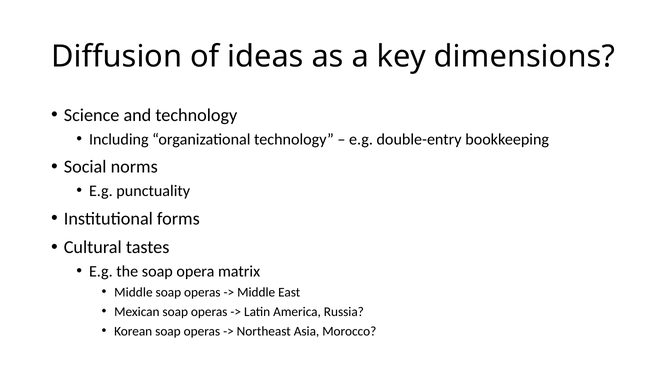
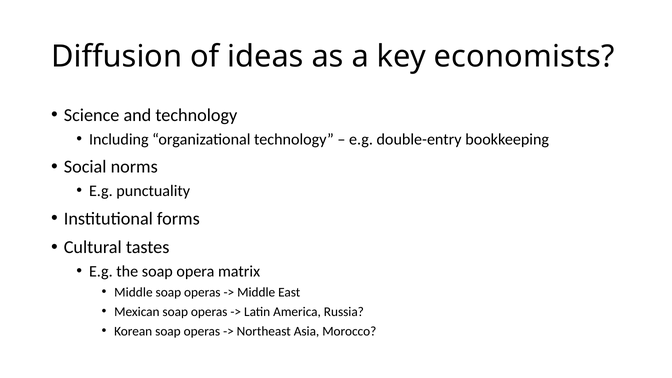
dimensions: dimensions -> economists
